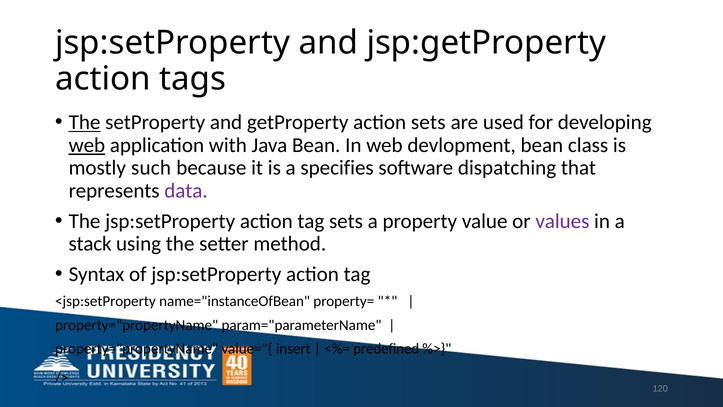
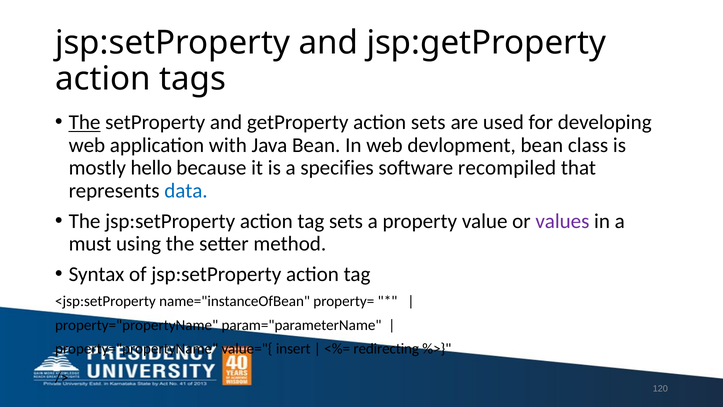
web at (87, 145) underline: present -> none
such: such -> hello
dispatching: dispatching -> recompiled
data colour: purple -> blue
stack: stack -> must
predefined: predefined -> redirecting
